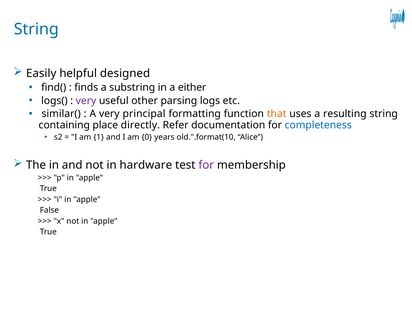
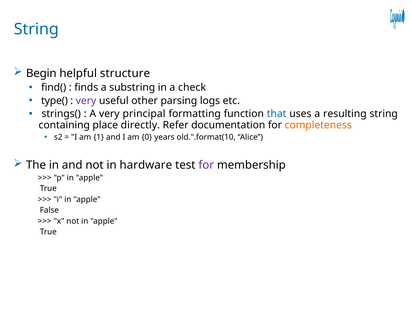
Easily: Easily -> Begin
designed: designed -> structure
either: either -> check
logs(: logs( -> type(
similar(: similar( -> strings(
that colour: orange -> blue
completeness colour: blue -> orange
